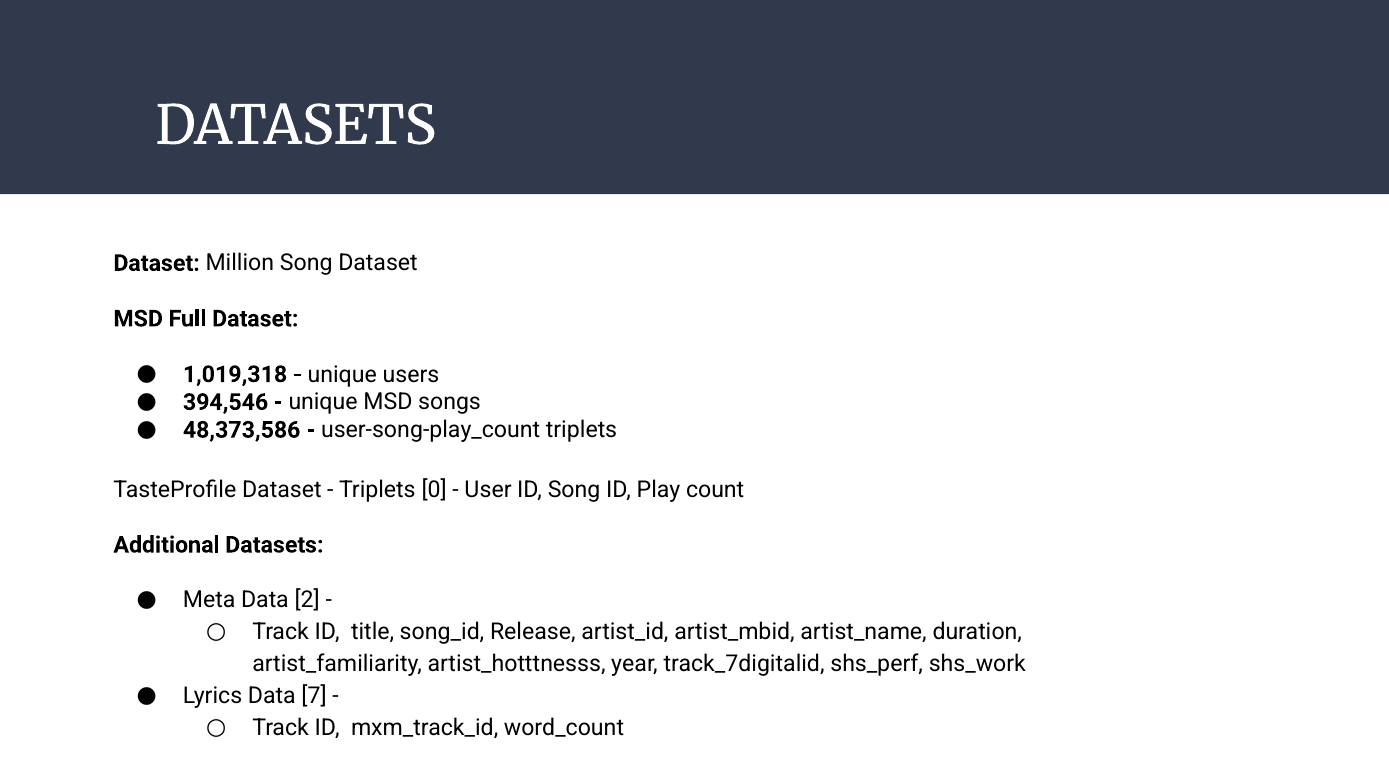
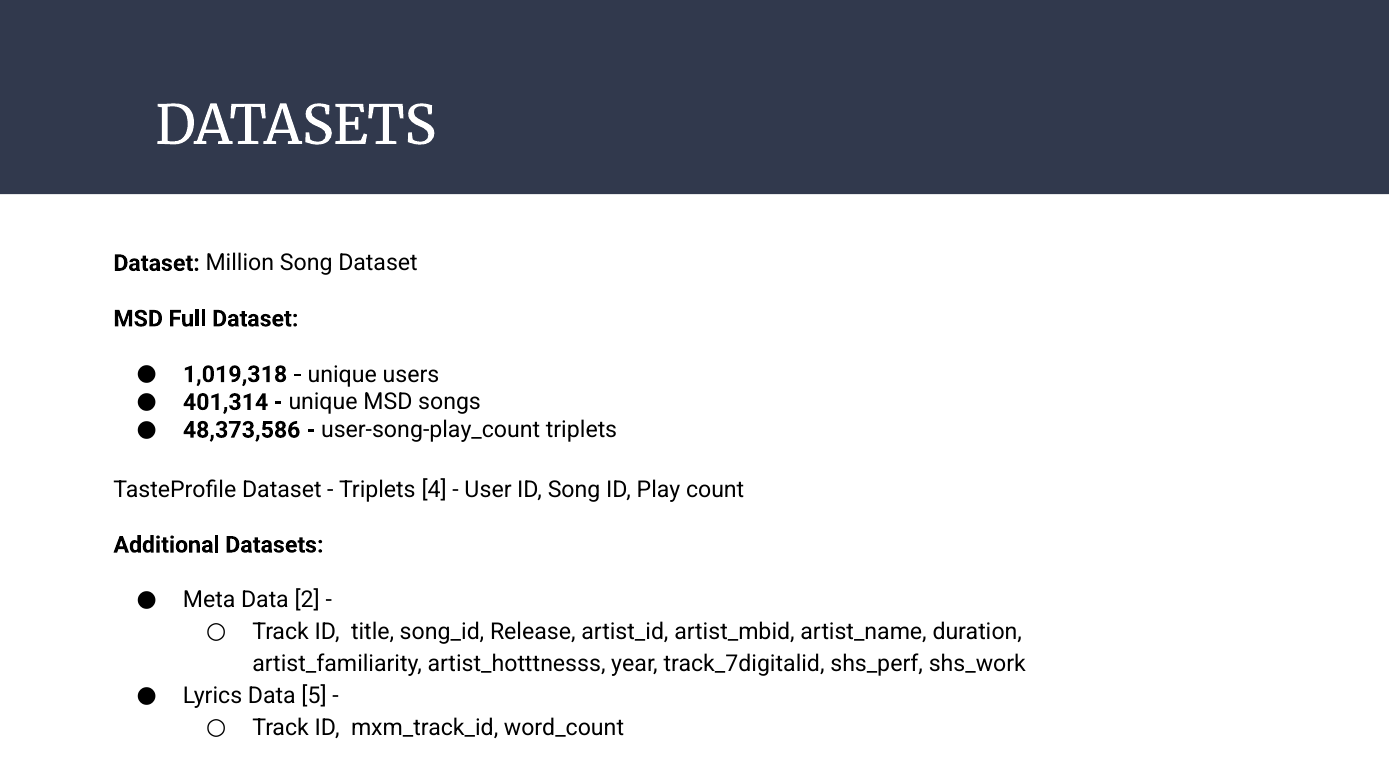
394,546: 394,546 -> 401,314
0: 0 -> 4
7: 7 -> 5
